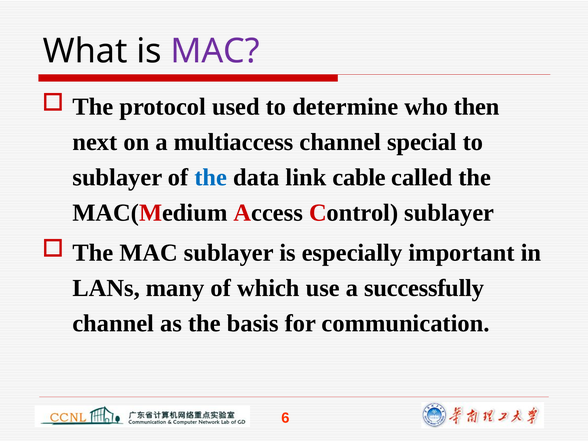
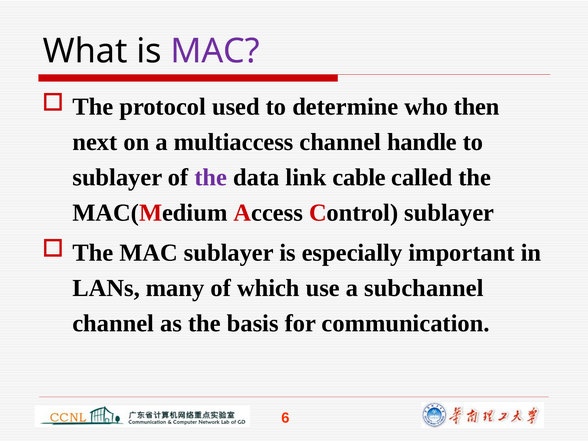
special: special -> handle
the at (211, 177) colour: blue -> purple
successfully: successfully -> subchannel
